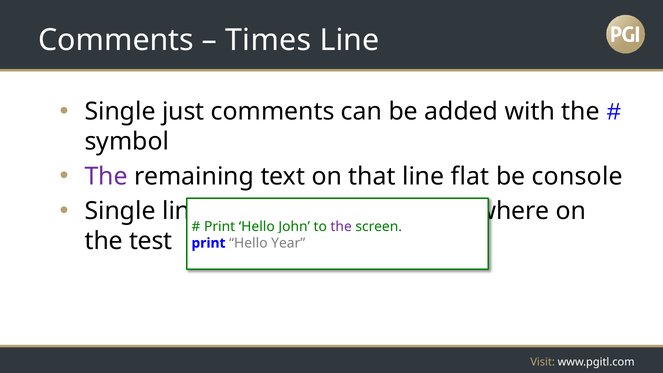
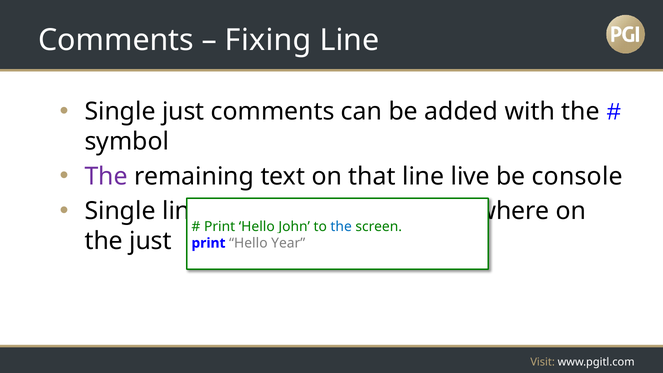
Times: Times -> Fixing
line flat: flat -> live
the at (341, 226) colour: purple -> blue
the test: test -> just
